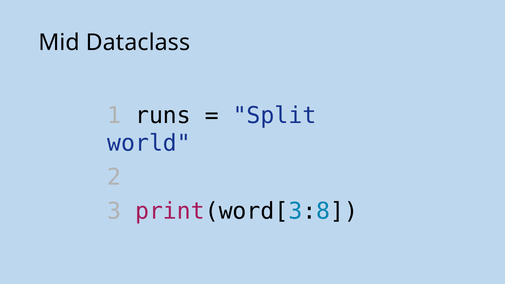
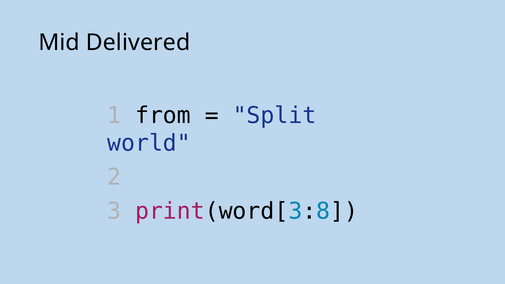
Dataclass: Dataclass -> Delivered
runs: runs -> from
